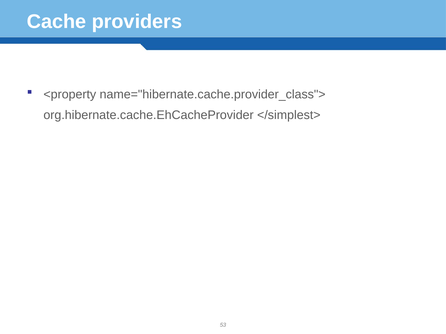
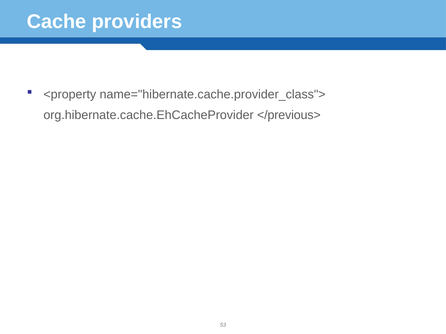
</simplest>: </simplest> -> </previous>
